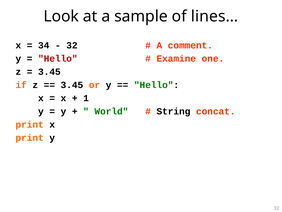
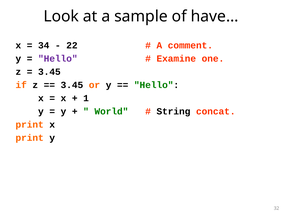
lines…: lines… -> have…
32 at (72, 45): 32 -> 22
Hello at (58, 58) colour: red -> purple
